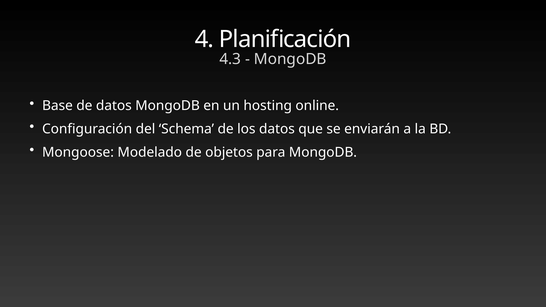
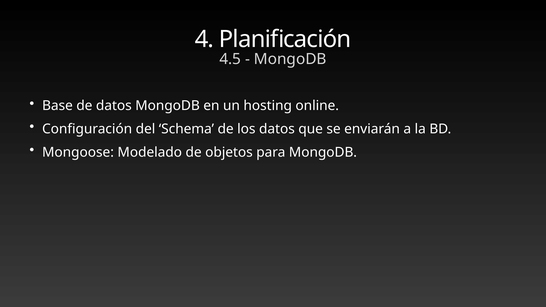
4.3: 4.3 -> 4.5
